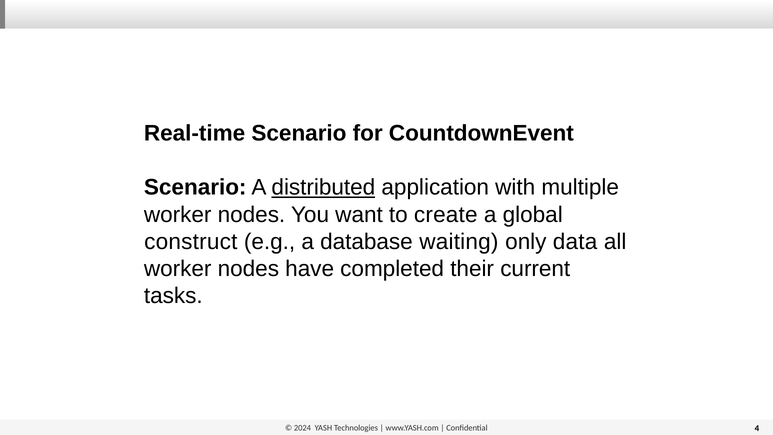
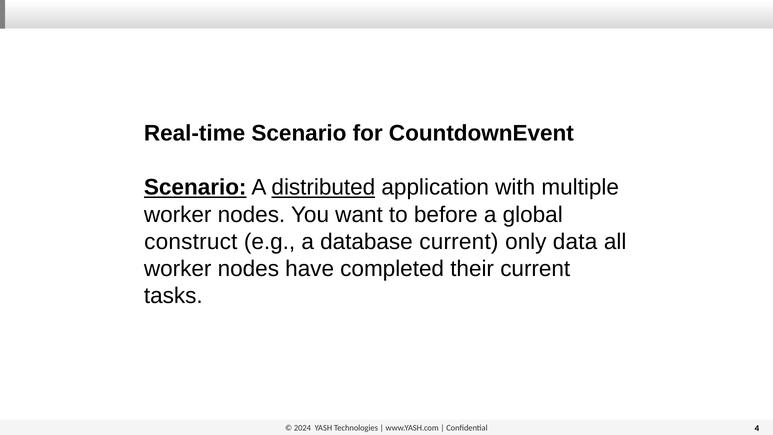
Scenario at (195, 187) underline: none -> present
create: create -> before
database waiting: waiting -> current
